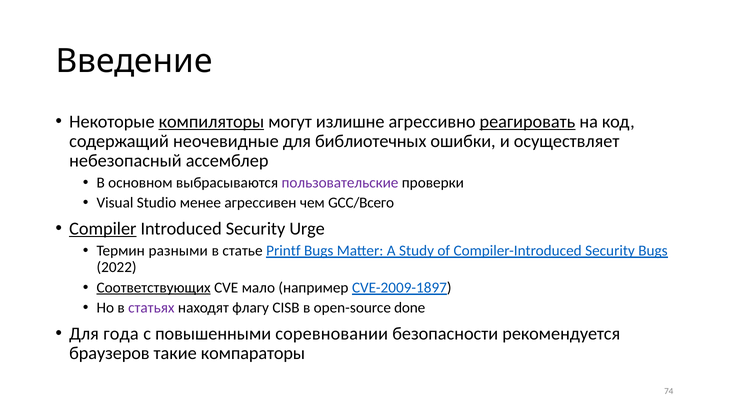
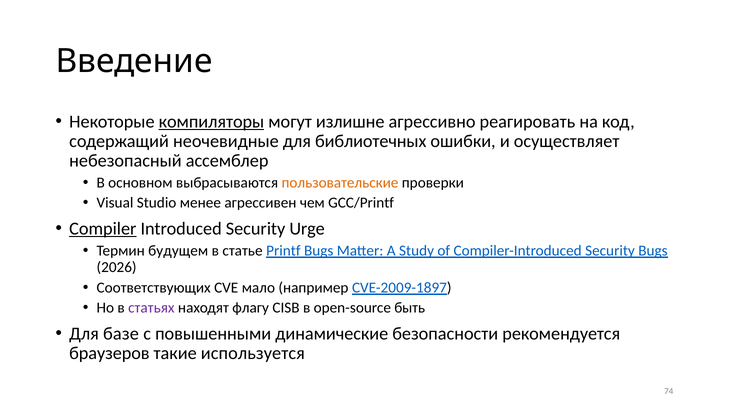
реагировать underline: present -> none
пользовательские colour: purple -> orange
GCC/Всего: GCC/Всего -> GCC/Printf
разными: разными -> будущем
2022: 2022 -> 2026
Соответствующих underline: present -> none
done: done -> быть
года: года -> базе
соревновании: соревновании -> динамические
компараторы: компараторы -> используется
